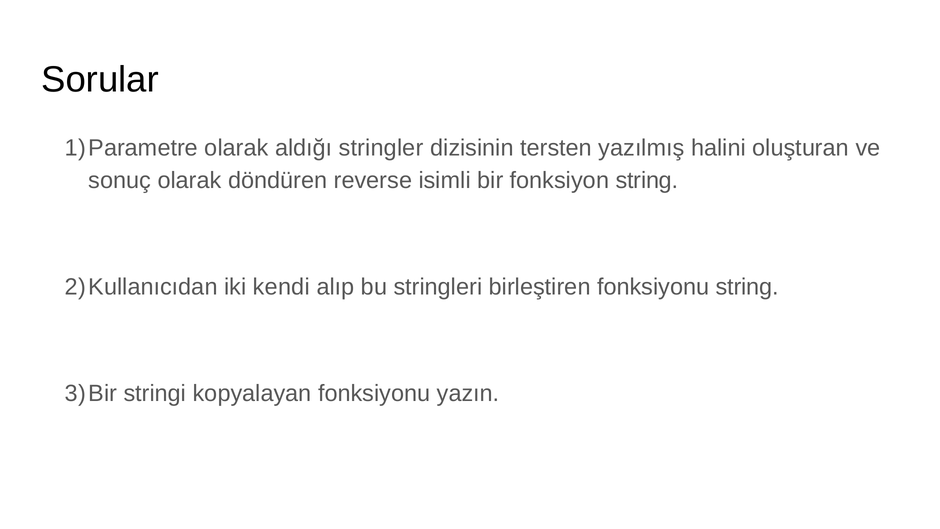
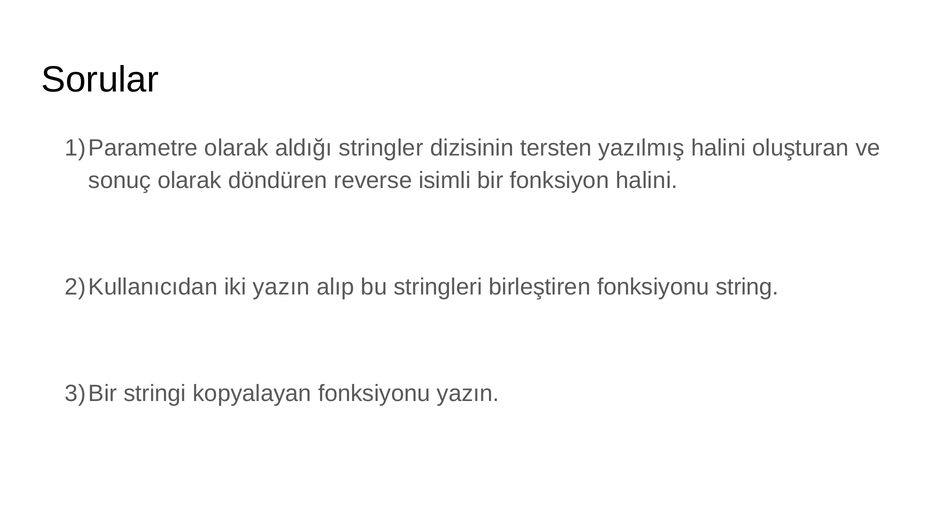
fonksiyon string: string -> halini
iki kendi: kendi -> yazın
